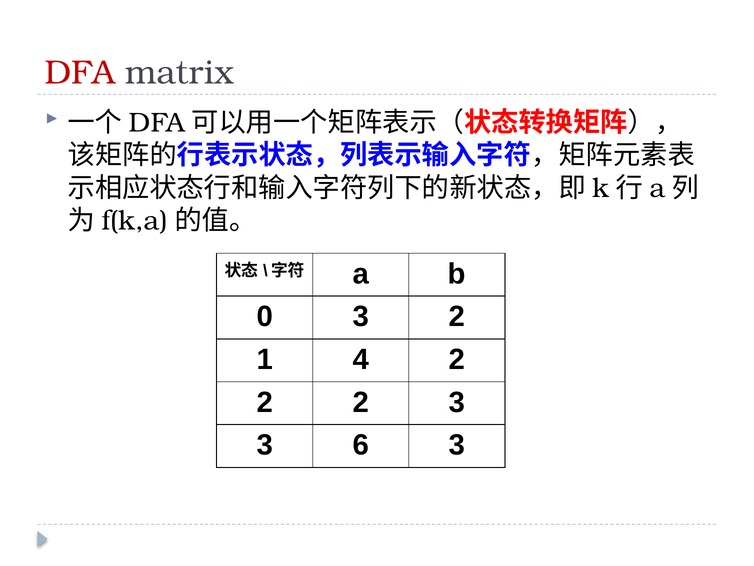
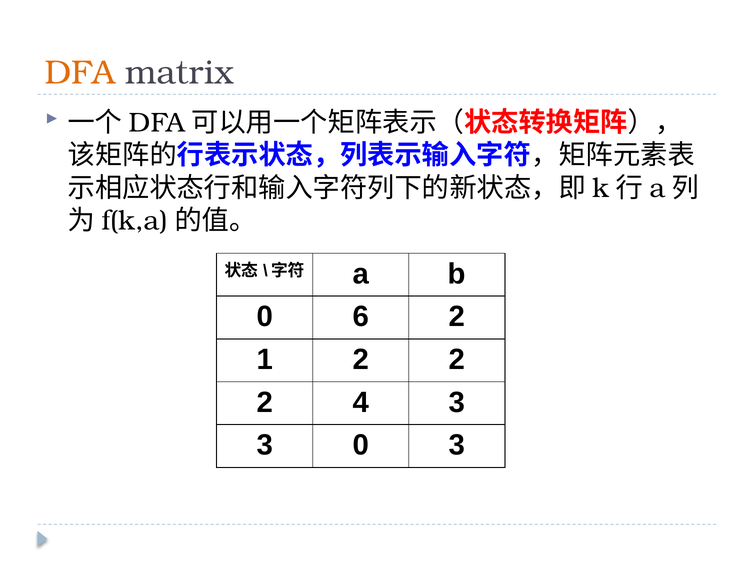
DFA colour: red -> orange
0 3: 3 -> 6
1 4: 4 -> 2
2 at (361, 402): 2 -> 4
3 6: 6 -> 0
